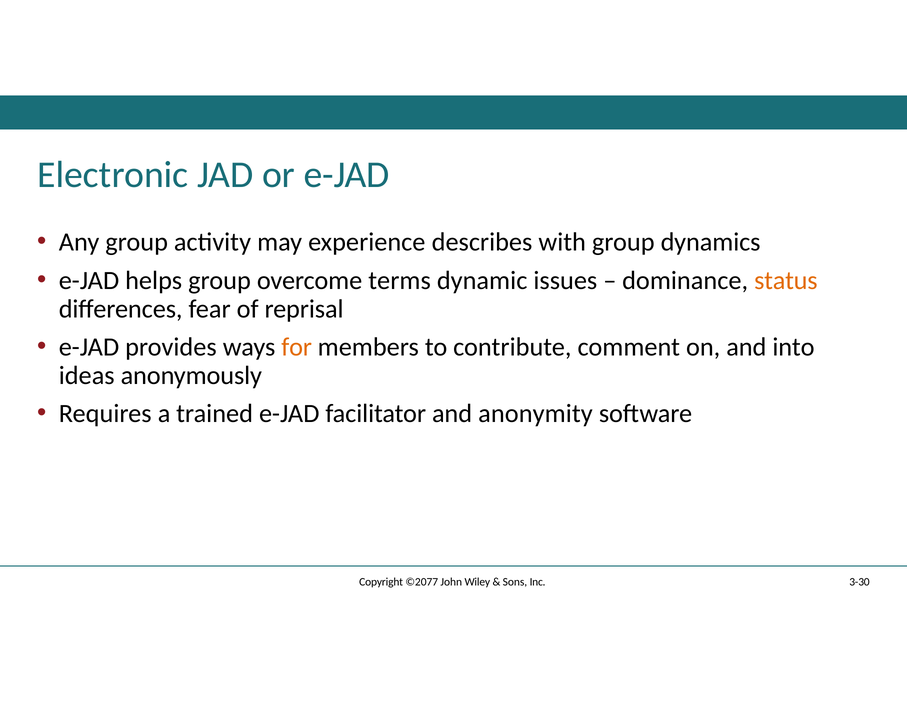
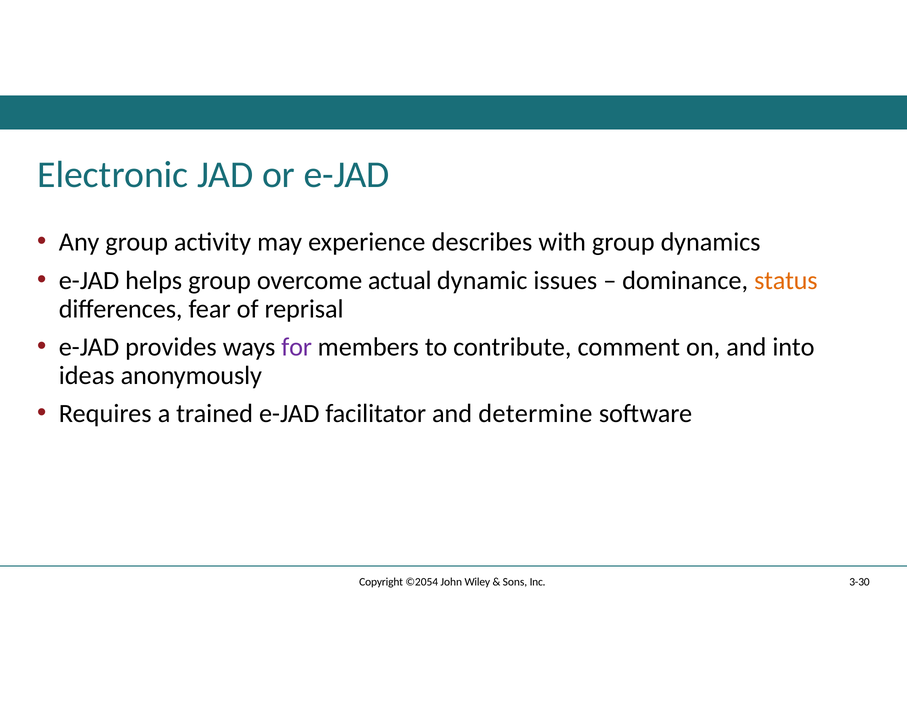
terms: terms -> actual
for colour: orange -> purple
anonymity: anonymity -> determine
©2077: ©2077 -> ©2054
